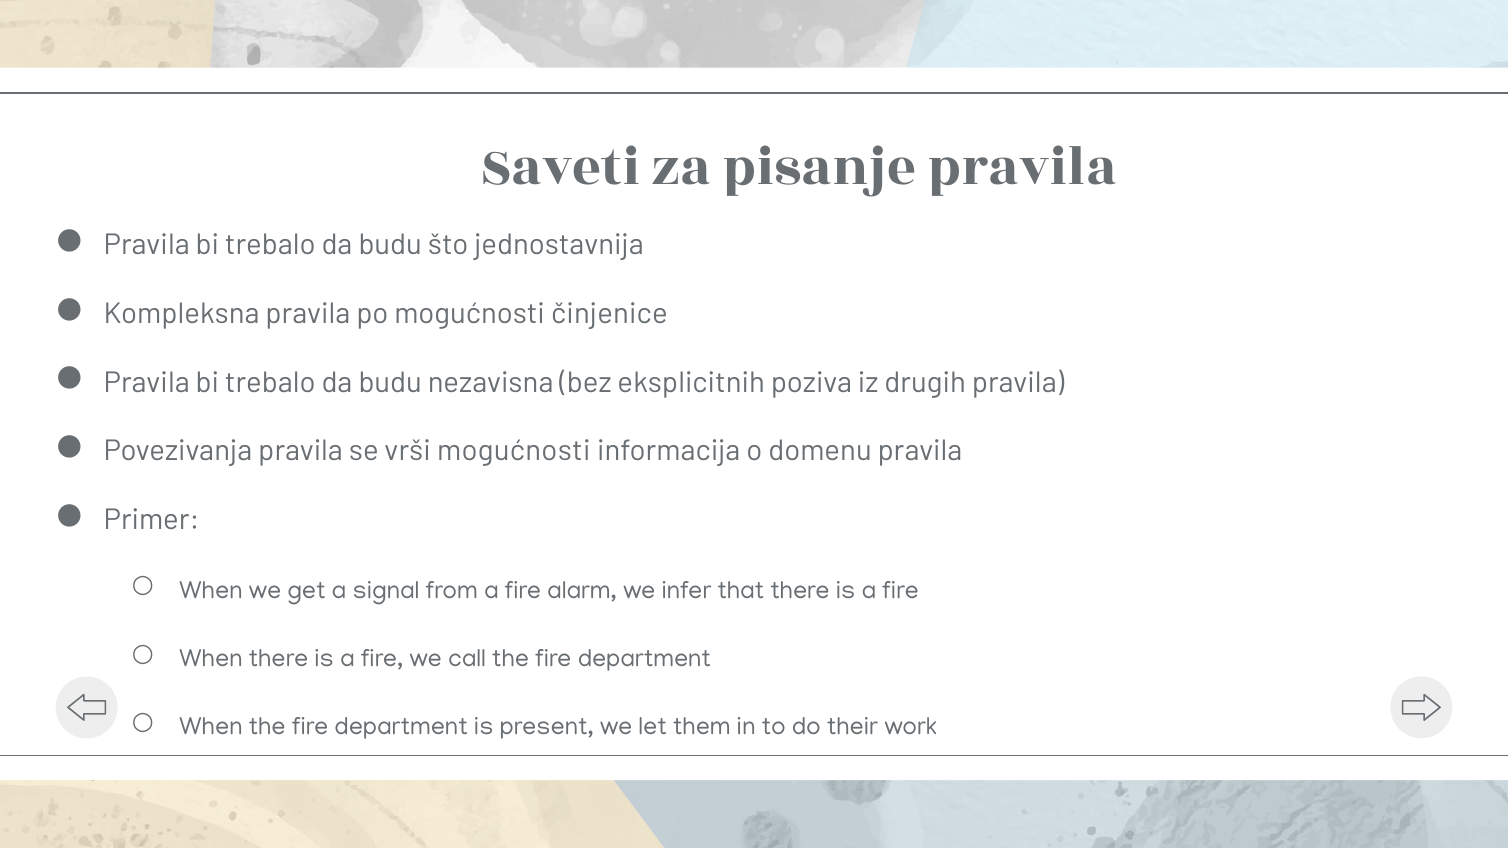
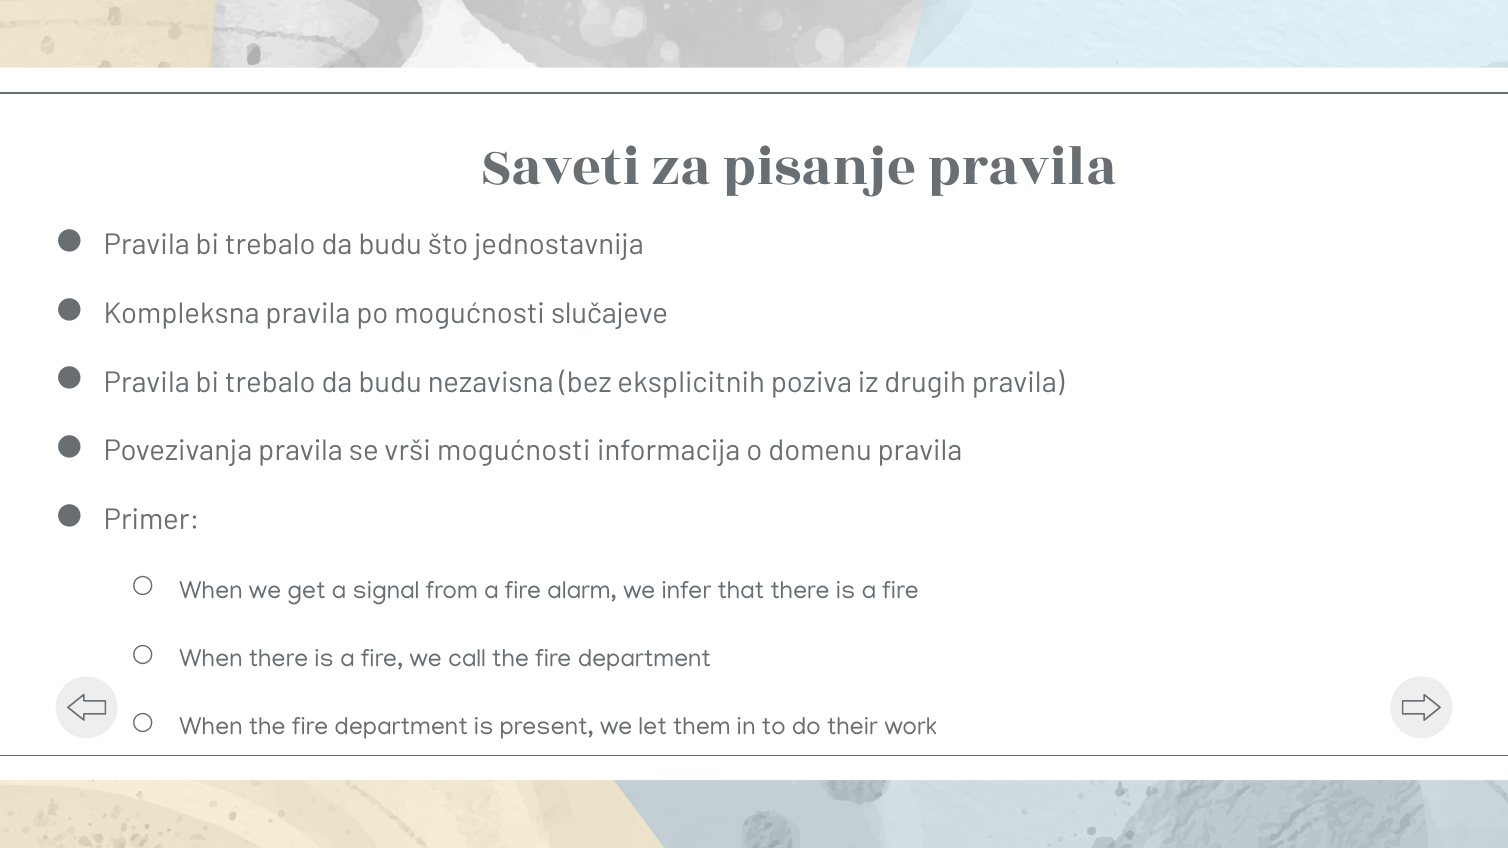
činjenice: činjenice -> slučajeve
